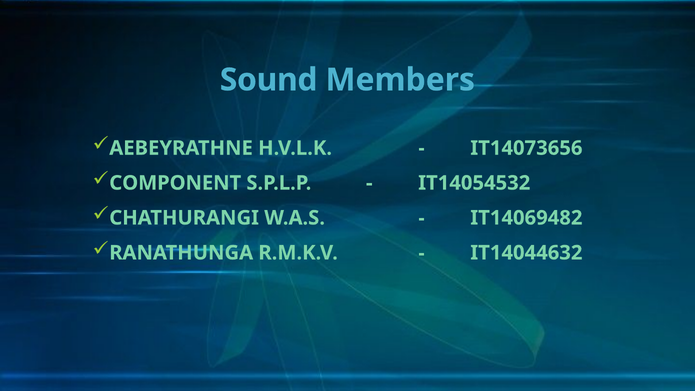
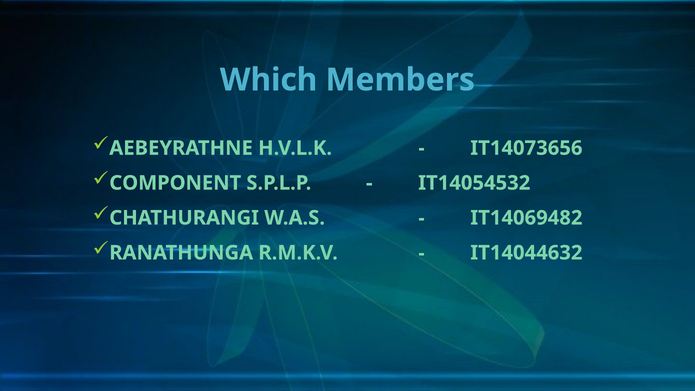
Sound: Sound -> Which
